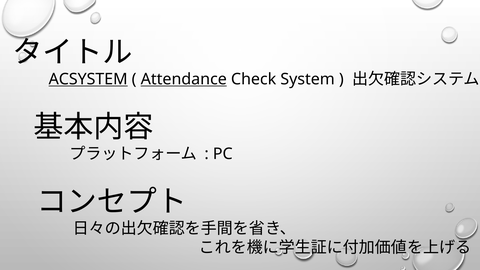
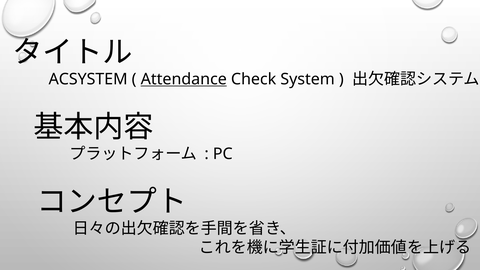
ACSYSTEM underline: present -> none
